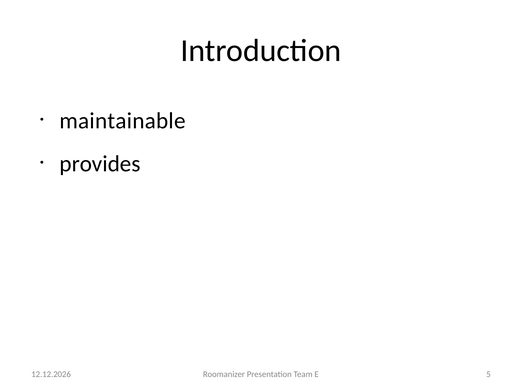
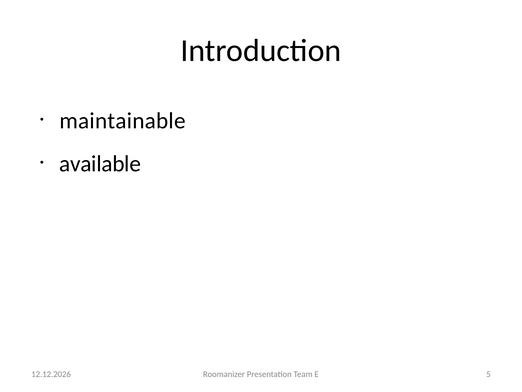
provides: provides -> available
